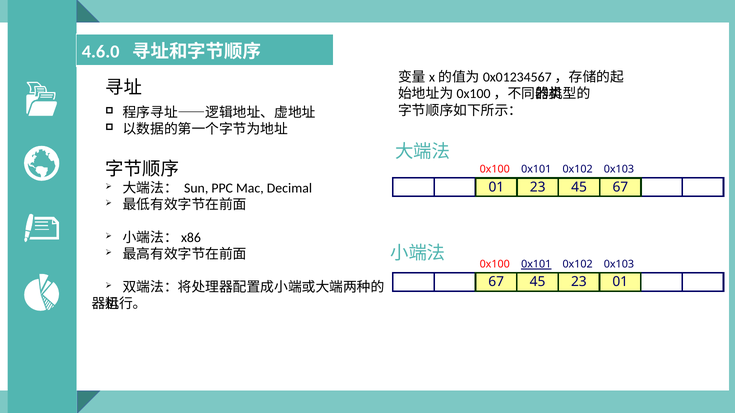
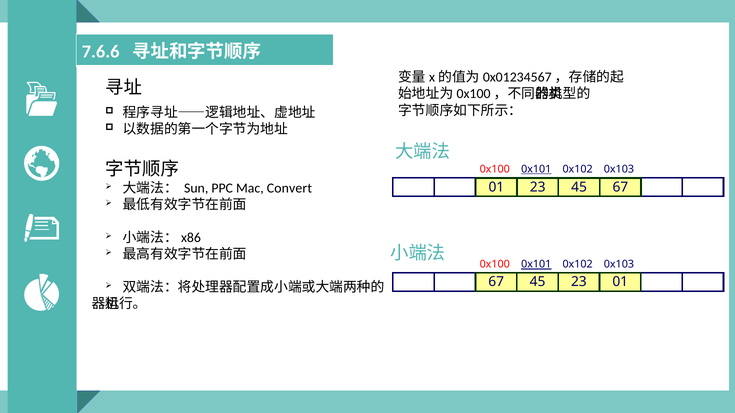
4.6.0: 4.6.0 -> 7.6.6
0x101 at (536, 169) underline: none -> present
Decimal: Decimal -> Convert
